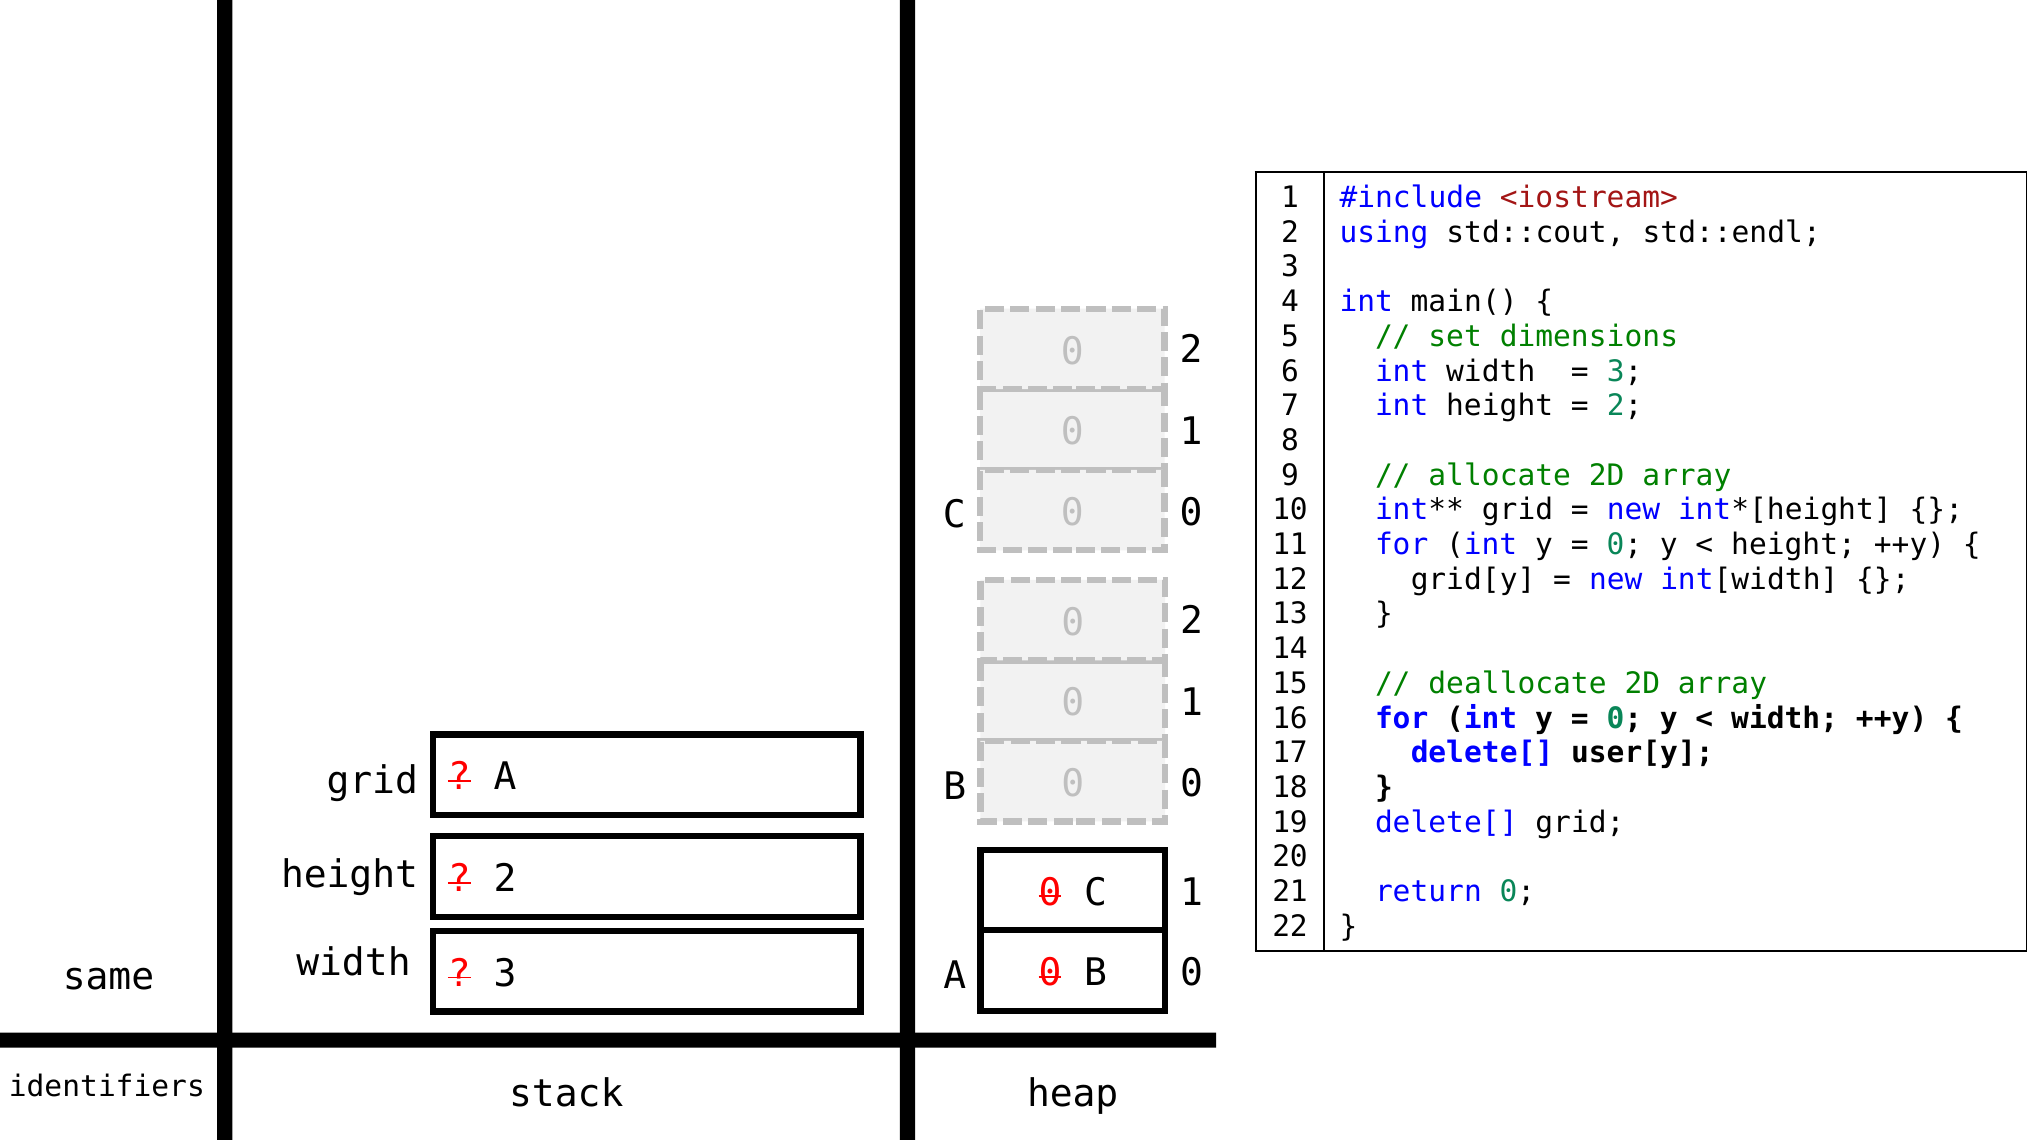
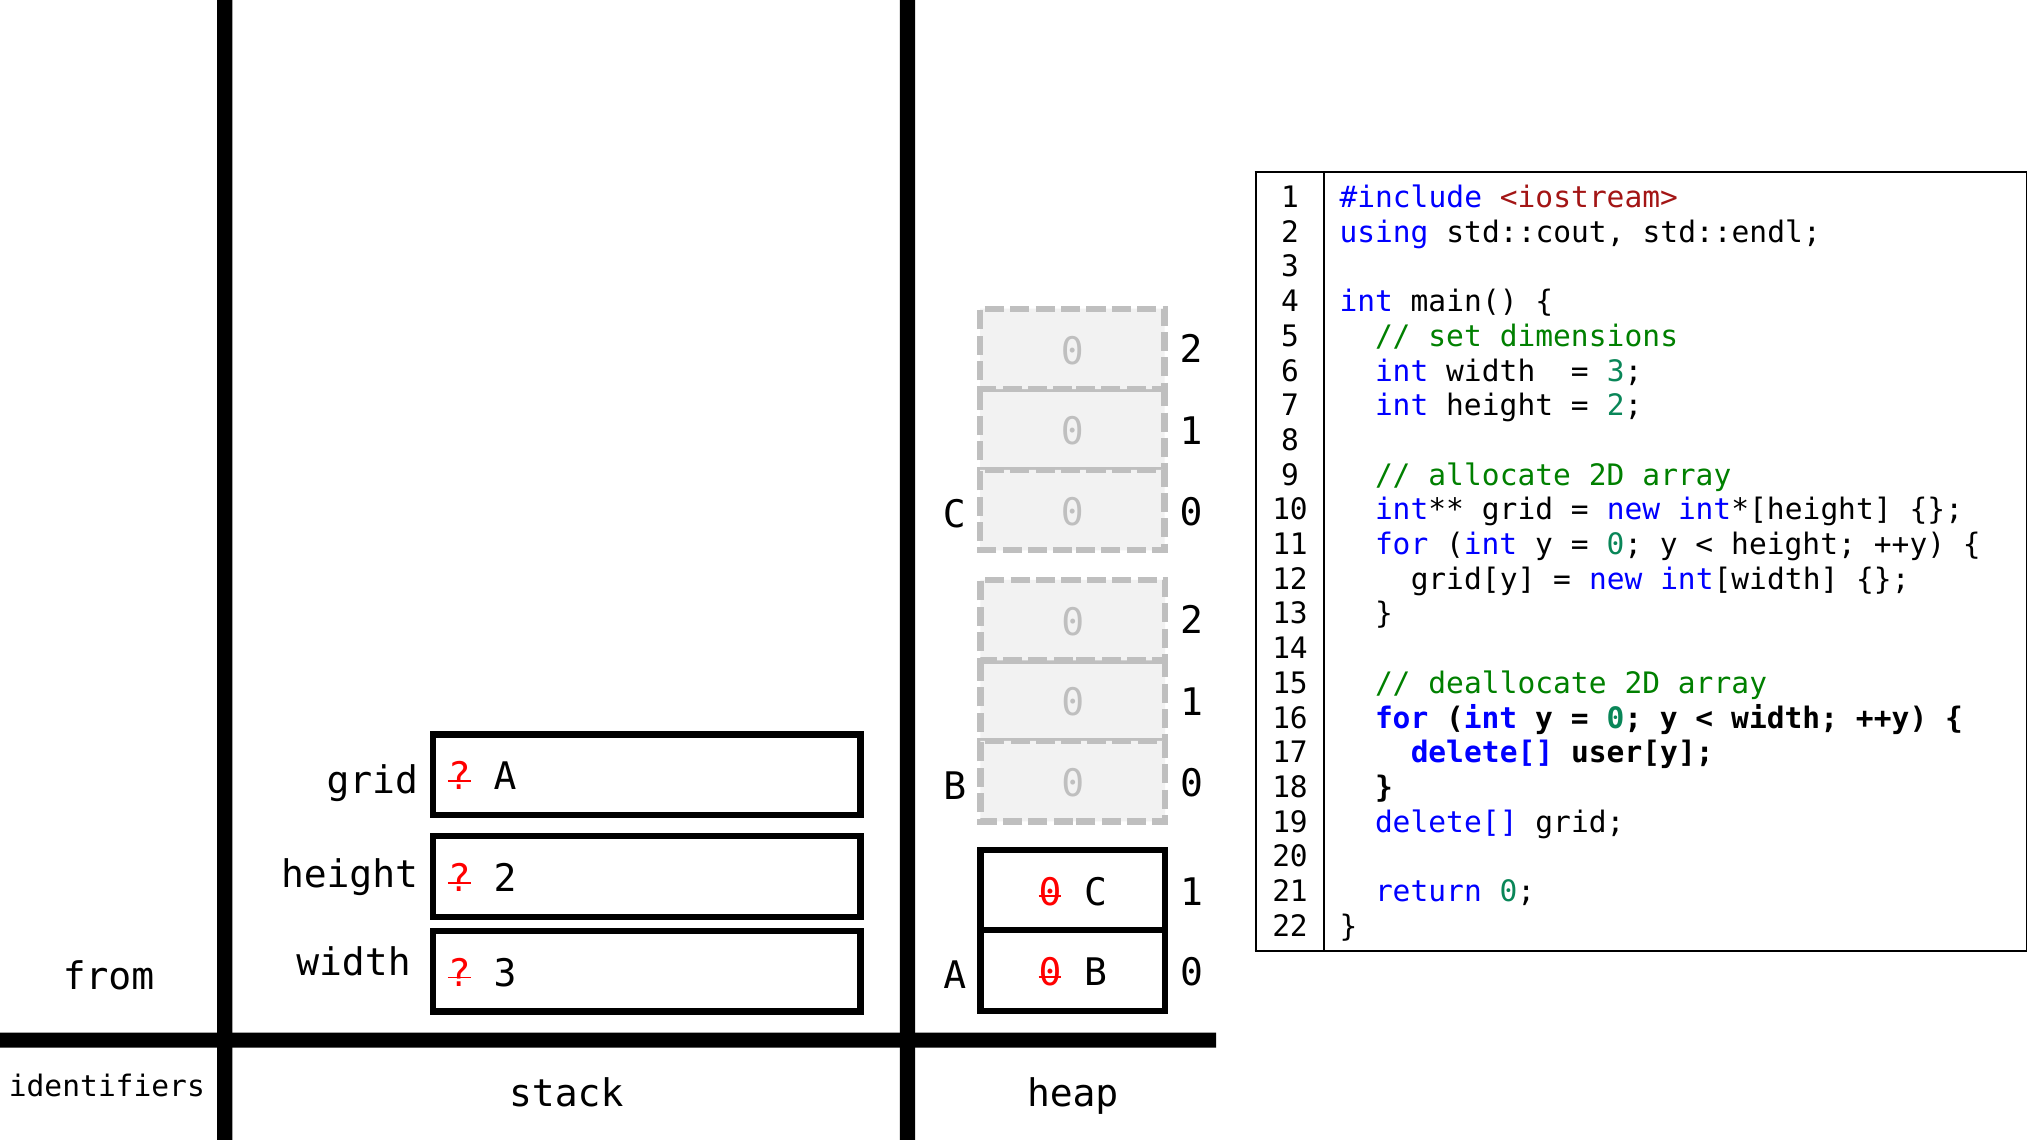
same: same -> from
